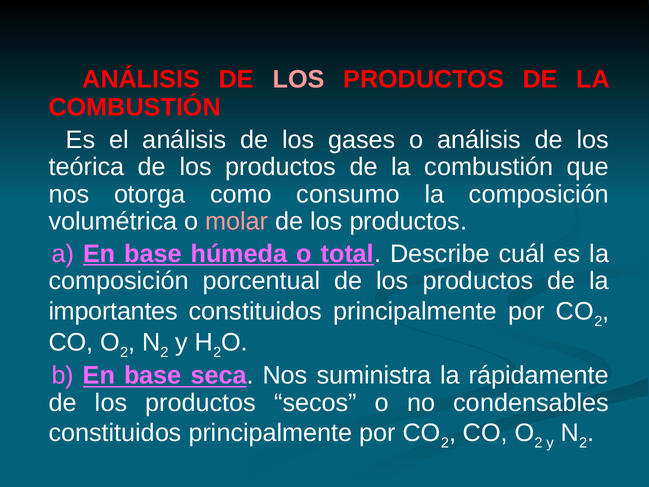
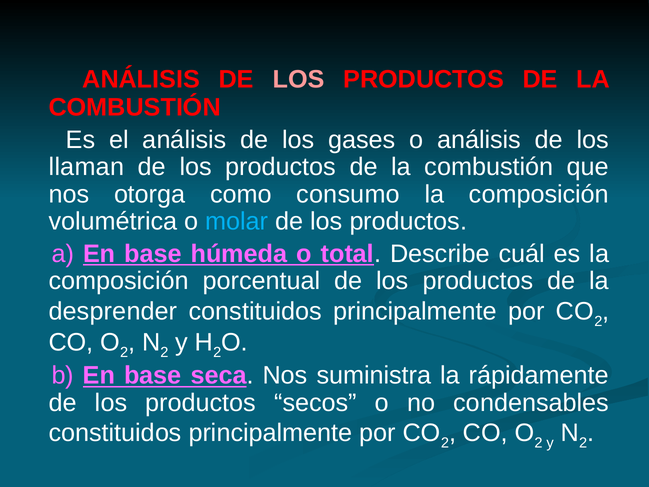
teórica: teórica -> llaman
molar colour: pink -> light blue
importantes: importantes -> desprender
